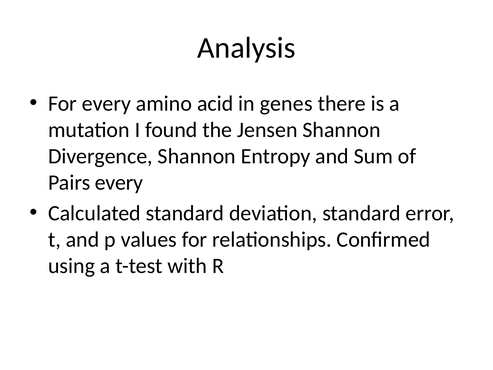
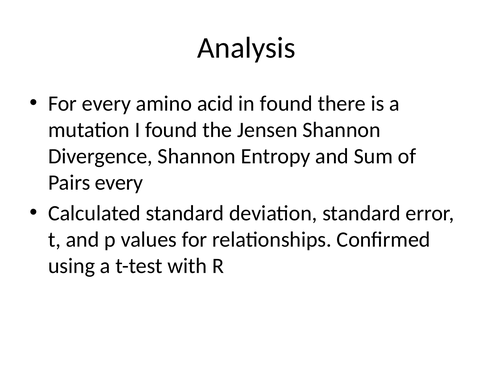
in genes: genes -> found
